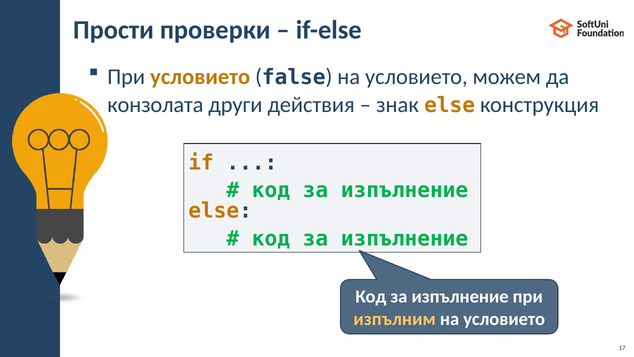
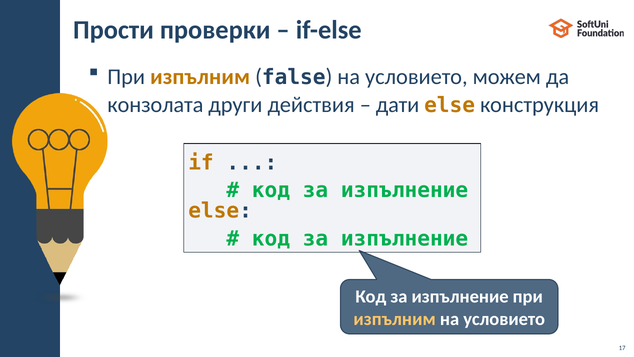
условието at (200, 77): условието -> изпълним
знак: знак -> дати
